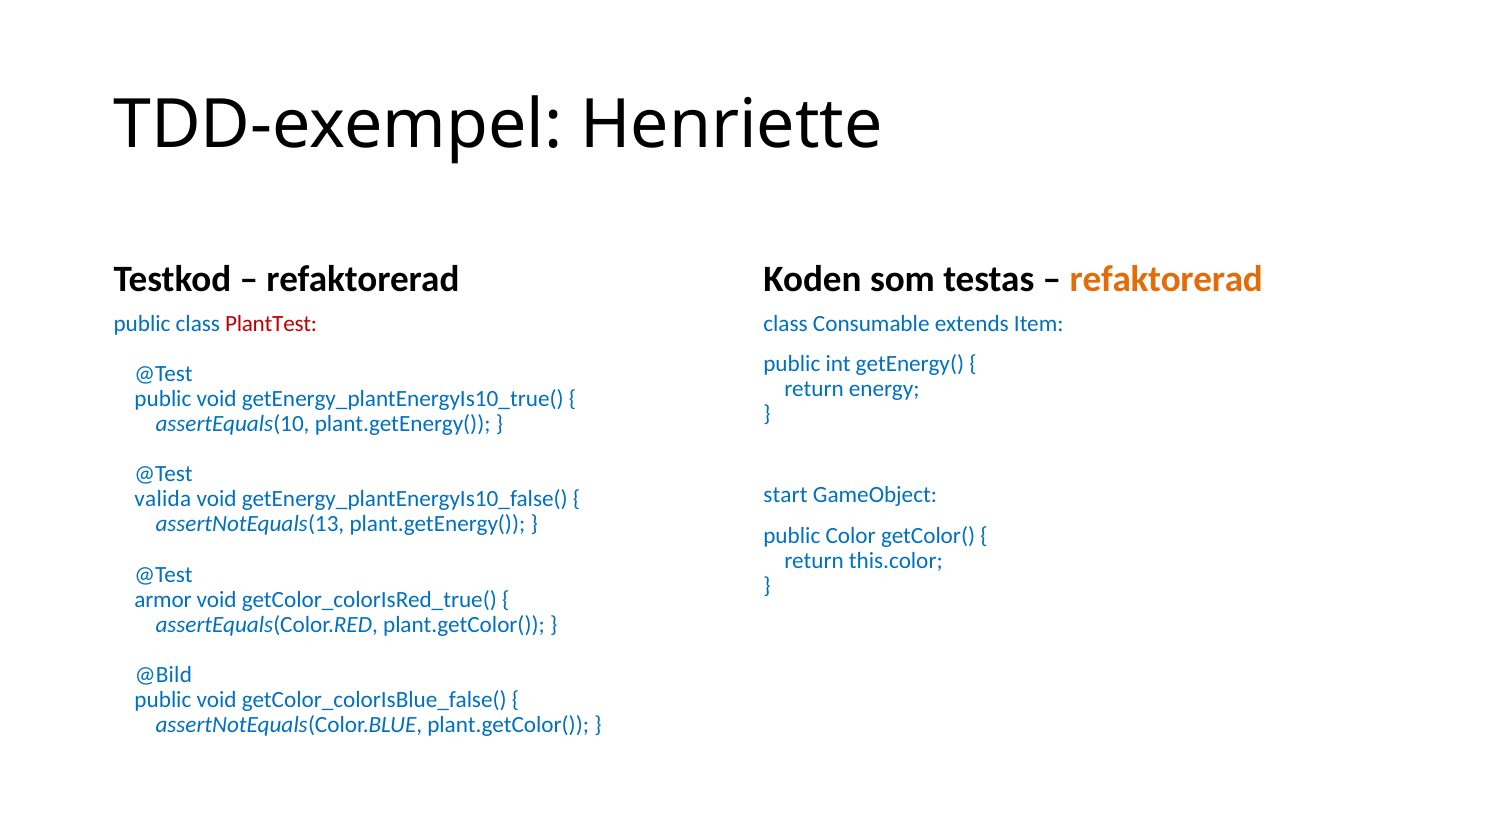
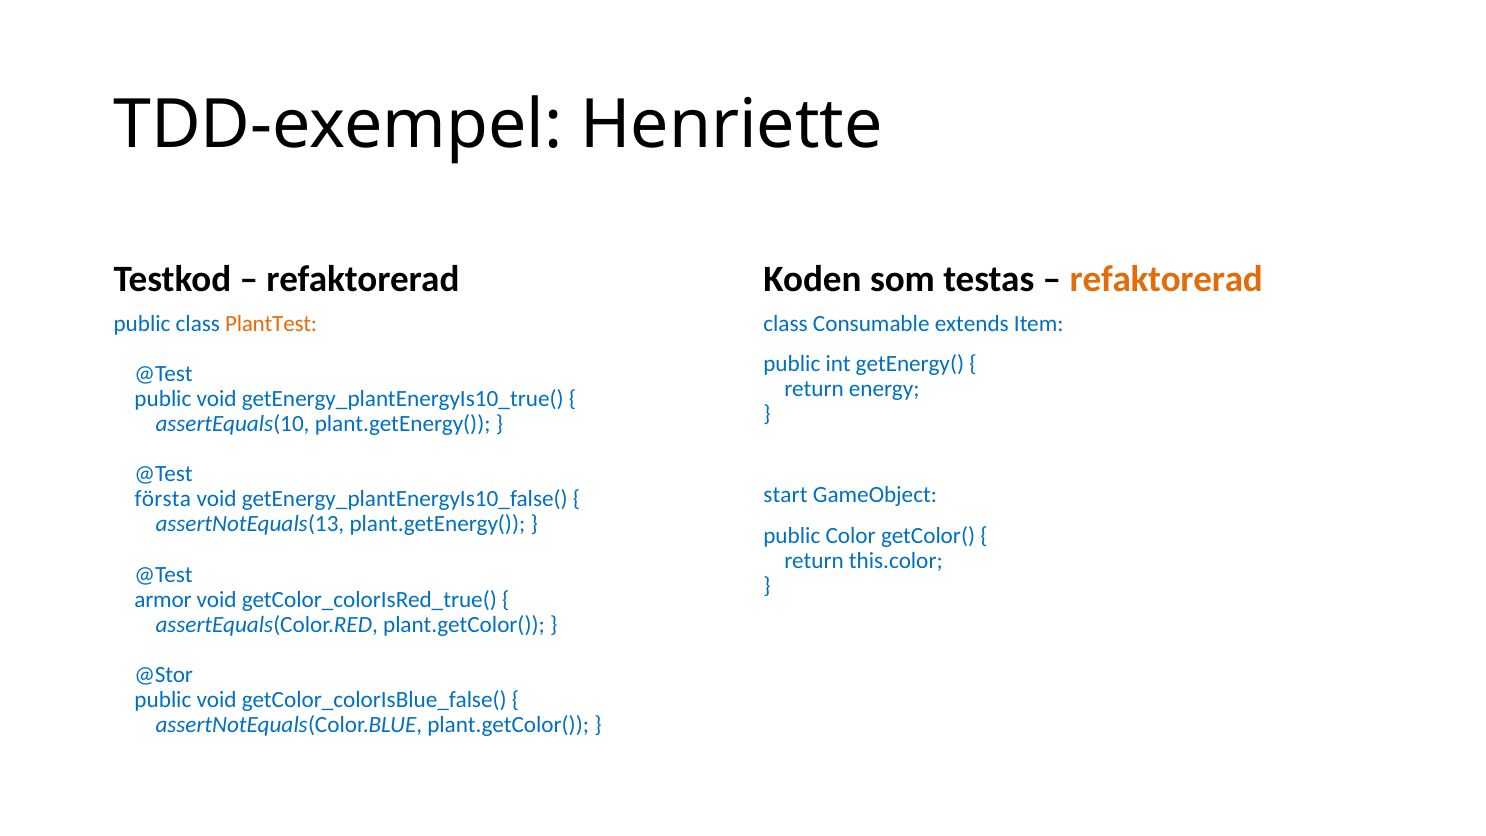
PlantTest colour: red -> orange
valida: valida -> första
@Bild: @Bild -> @Stor
